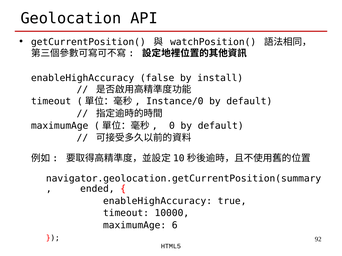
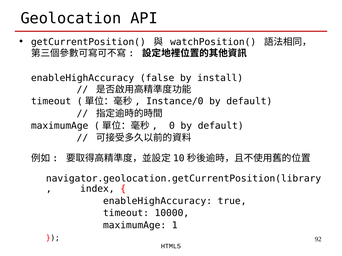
navigator.geolocation.getCurrentPosition(summary: navigator.geolocation.getCurrentPosition(summary -> navigator.geolocation.getCurrentPosition(library
ended: ended -> index
6: 6 -> 1
